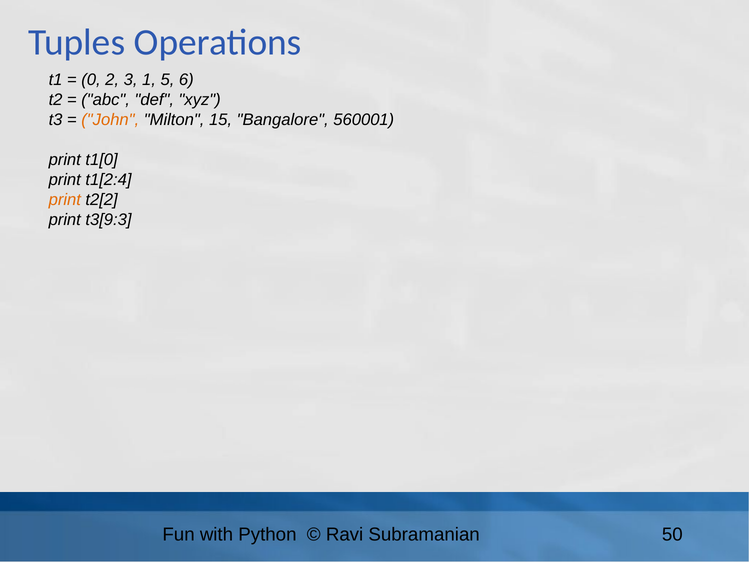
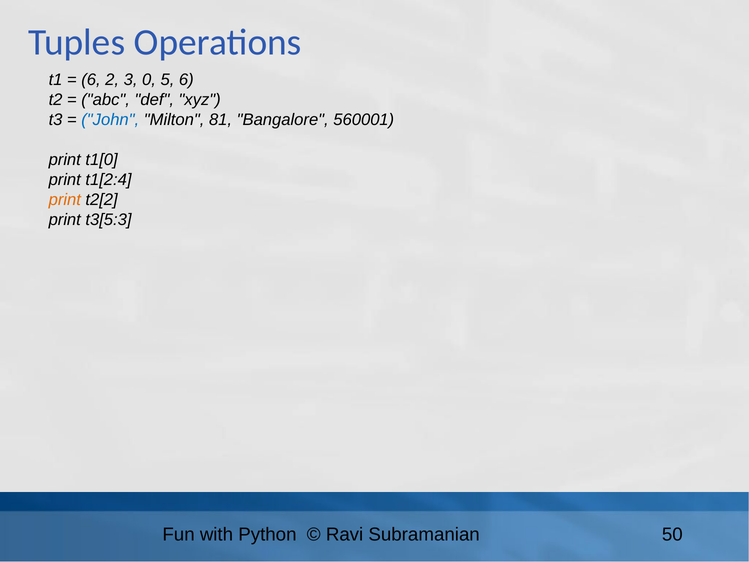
0 at (91, 80): 0 -> 6
1: 1 -> 0
John colour: orange -> blue
15: 15 -> 81
t3[9:3: t3[9:3 -> t3[5:3
